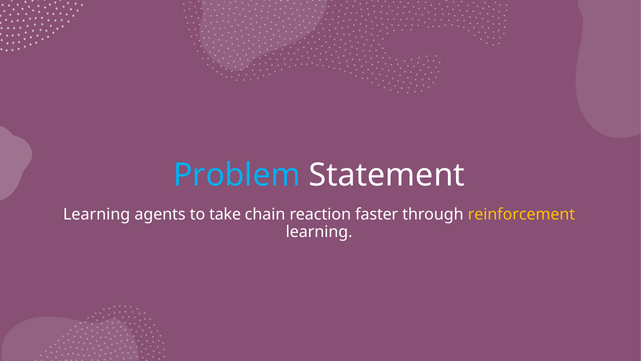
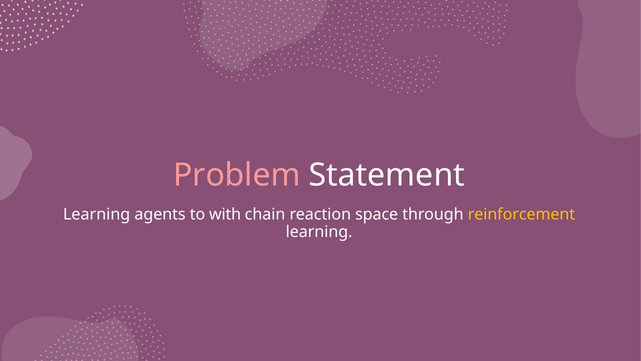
Problem colour: light blue -> pink
take: take -> with
faster: faster -> space
